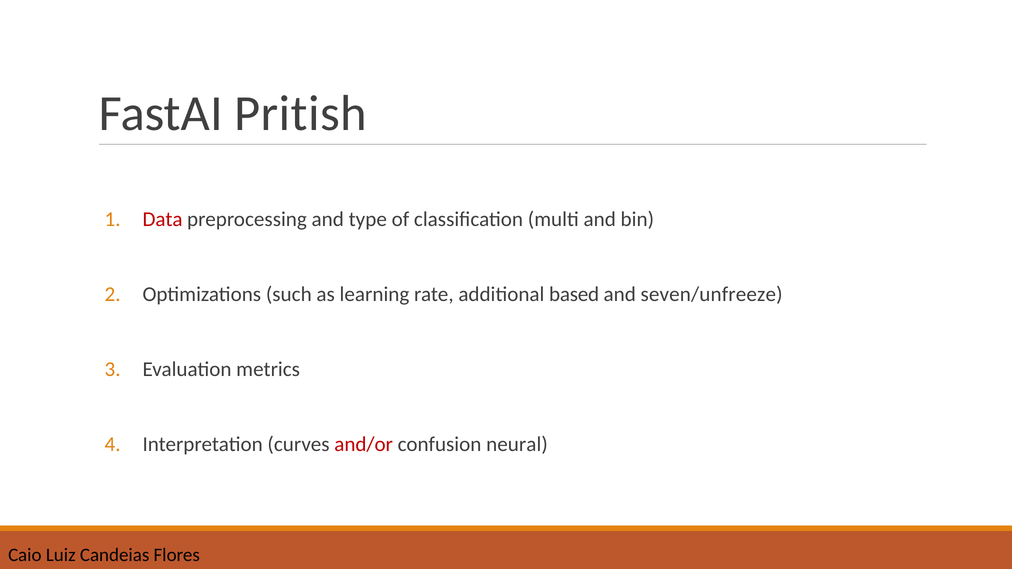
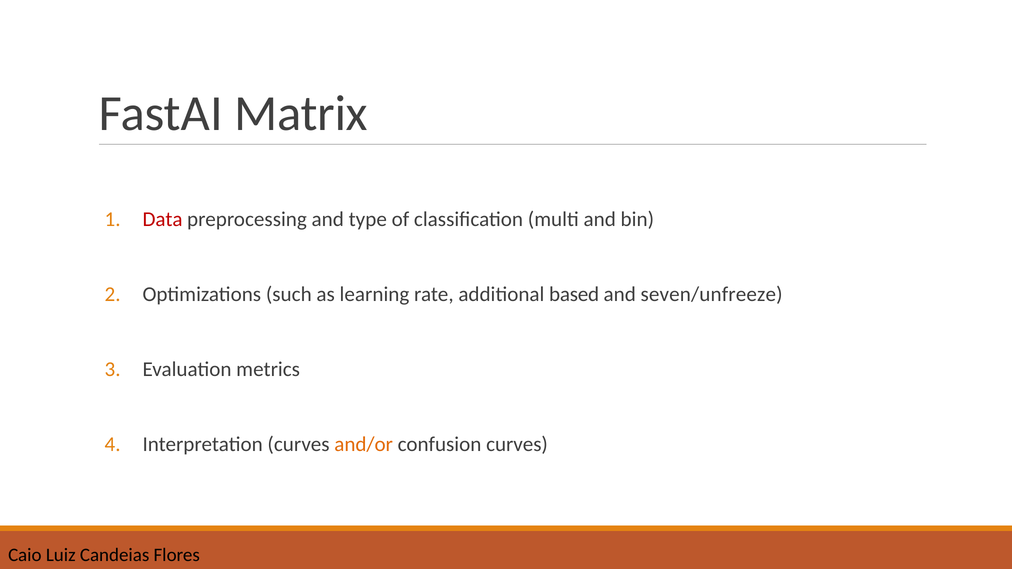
Pritish: Pritish -> Matrix
and/or colour: red -> orange
confusion neural: neural -> curves
